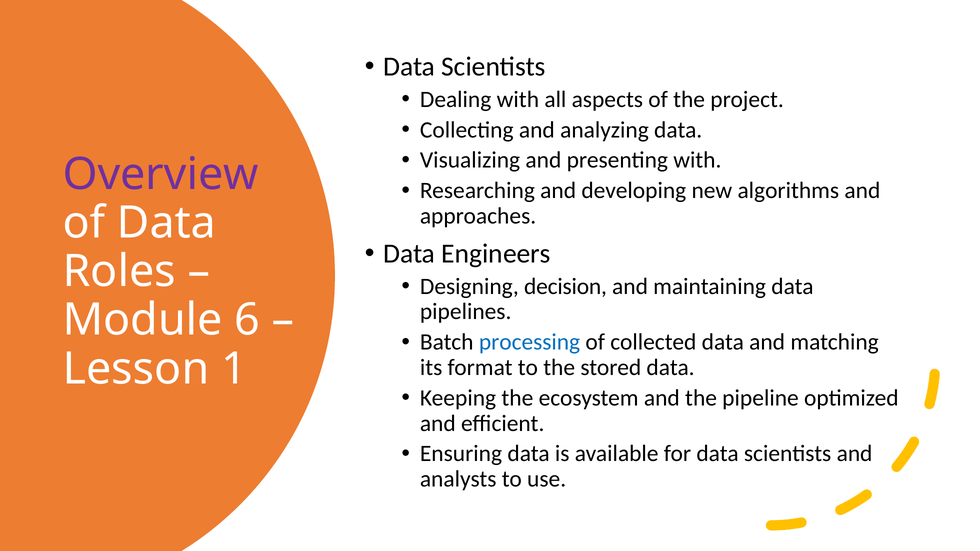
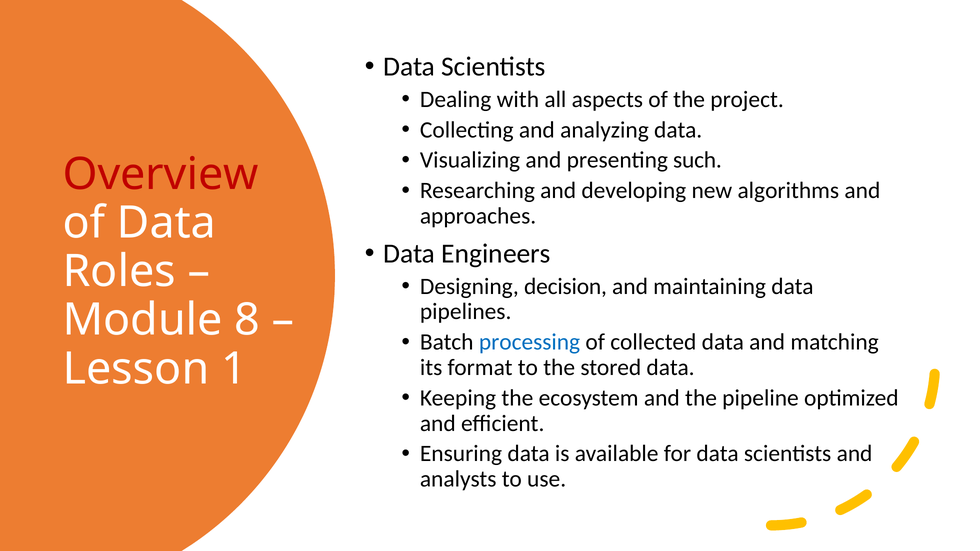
presenting with: with -> such
Overview colour: purple -> red
6: 6 -> 8
